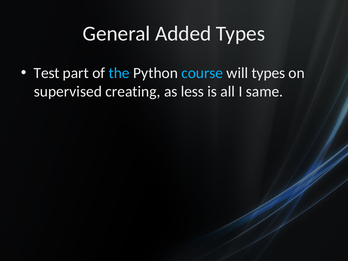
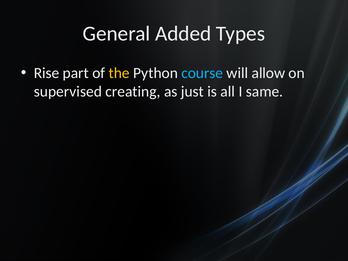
Test: Test -> Rise
the colour: light blue -> yellow
will types: types -> allow
less: less -> just
